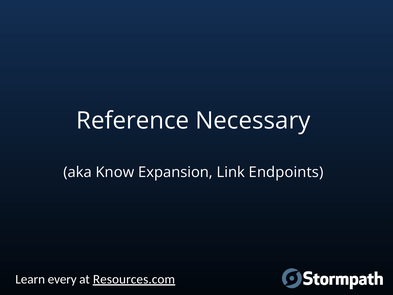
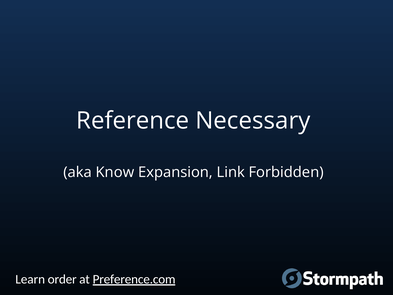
Endpoints: Endpoints -> Forbidden
every: every -> order
Resources.com: Resources.com -> Preference.com
